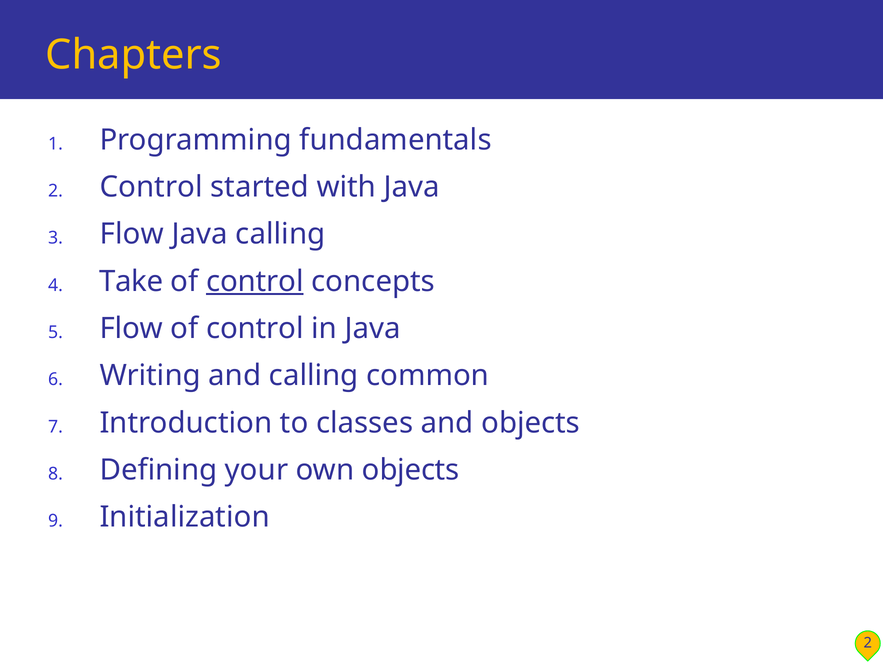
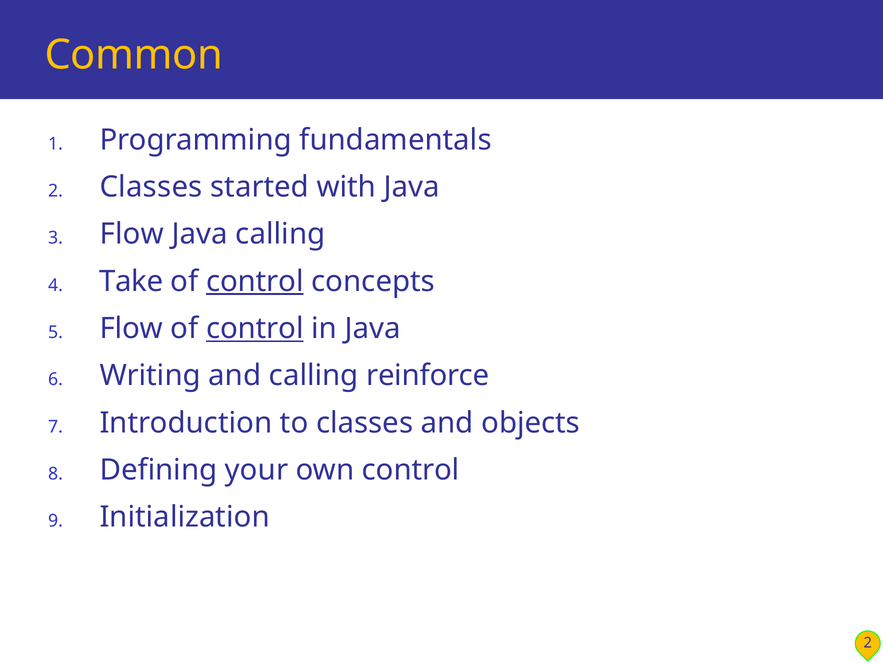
Chapters: Chapters -> Common
2 Control: Control -> Classes
control at (255, 328) underline: none -> present
common: common -> reinforce
own objects: objects -> control
